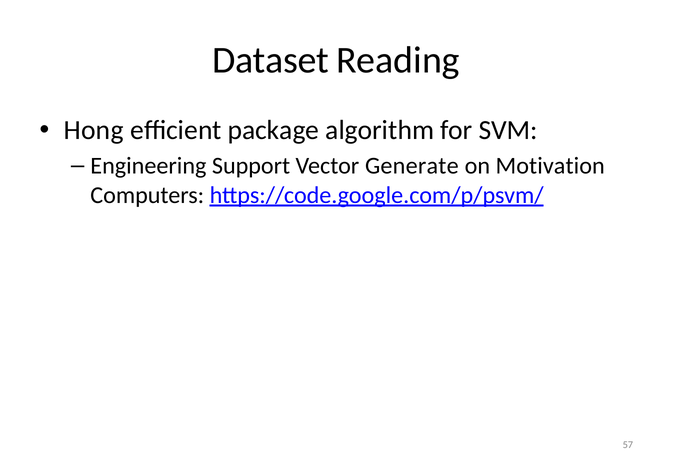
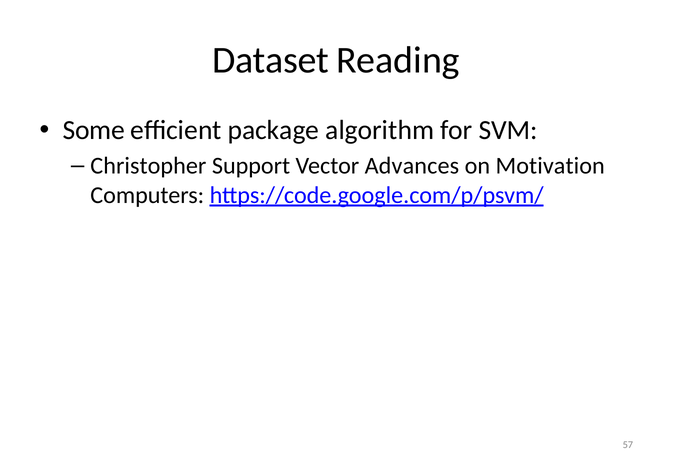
Hong: Hong -> Some
Engineering: Engineering -> Christopher
Generate: Generate -> Advances
